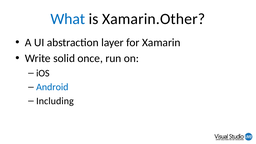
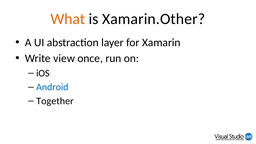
What colour: blue -> orange
solid: solid -> view
Including: Including -> Together
